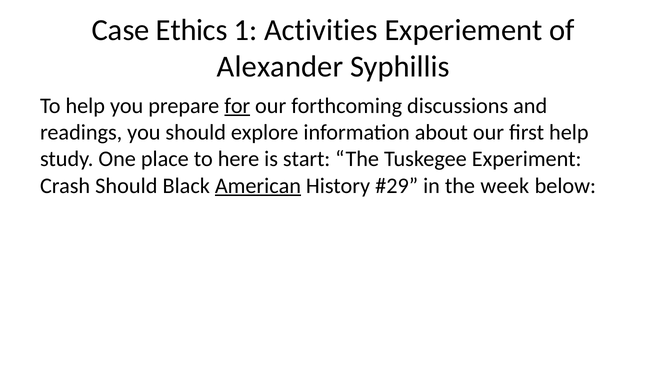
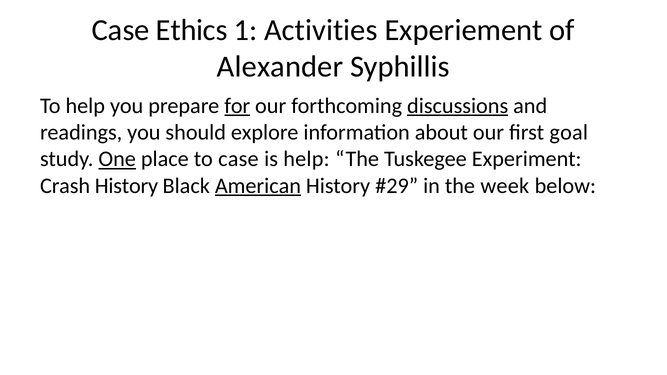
discussions underline: none -> present
first help: help -> goal
One underline: none -> present
to here: here -> case
is start: start -> help
Crash Should: Should -> History
